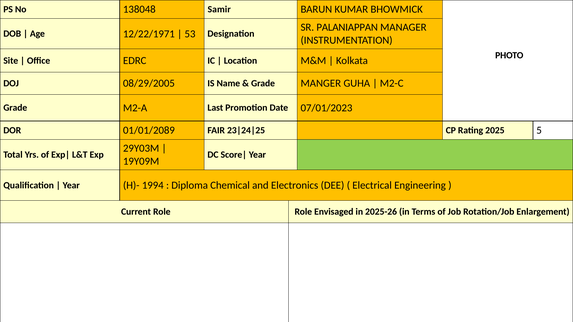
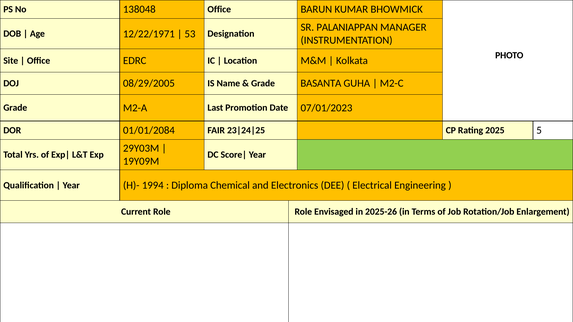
138048 Samir: Samir -> Office
MANGER: MANGER -> BASANTA
01/01/2089: 01/01/2089 -> 01/01/2084
